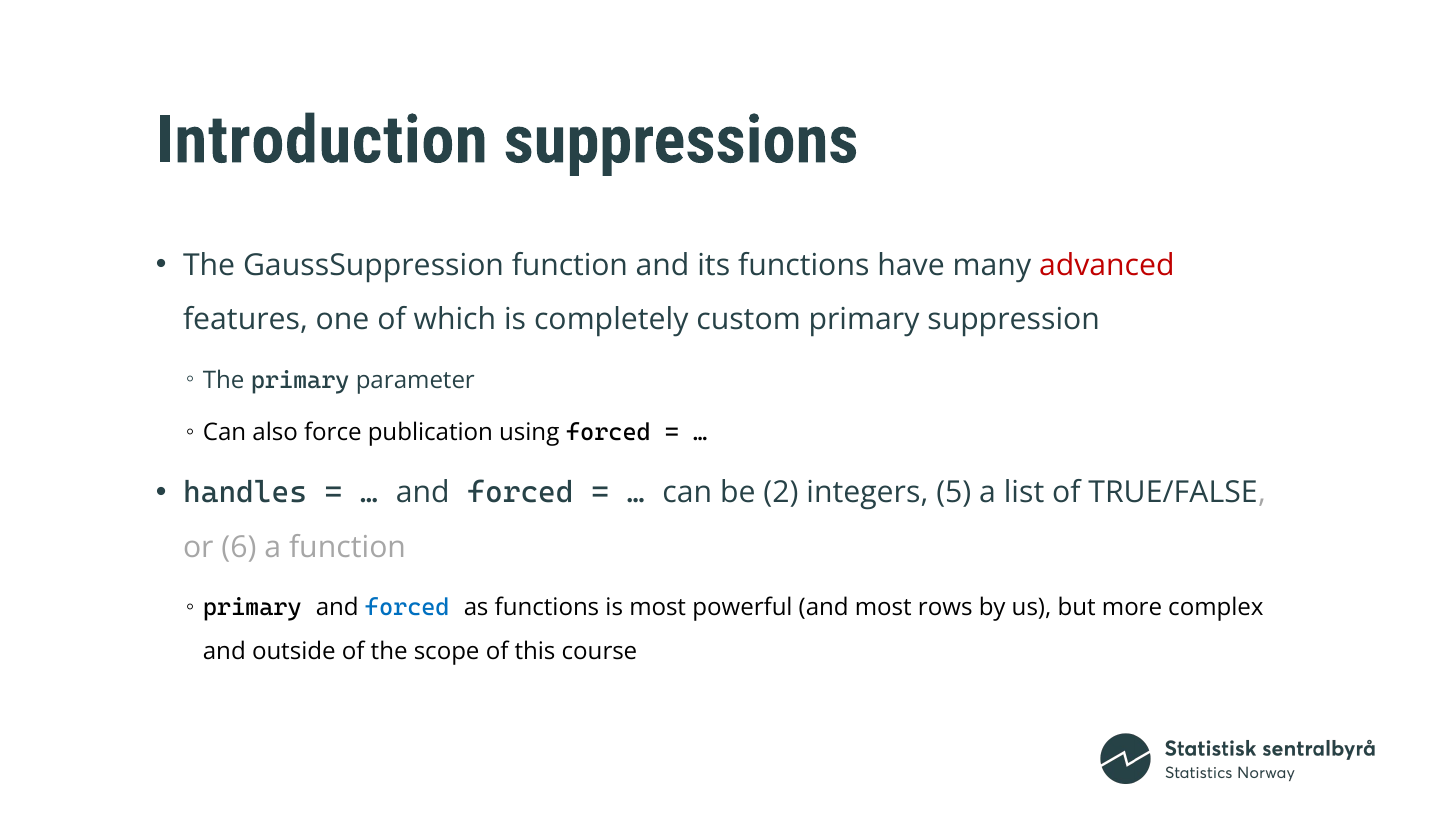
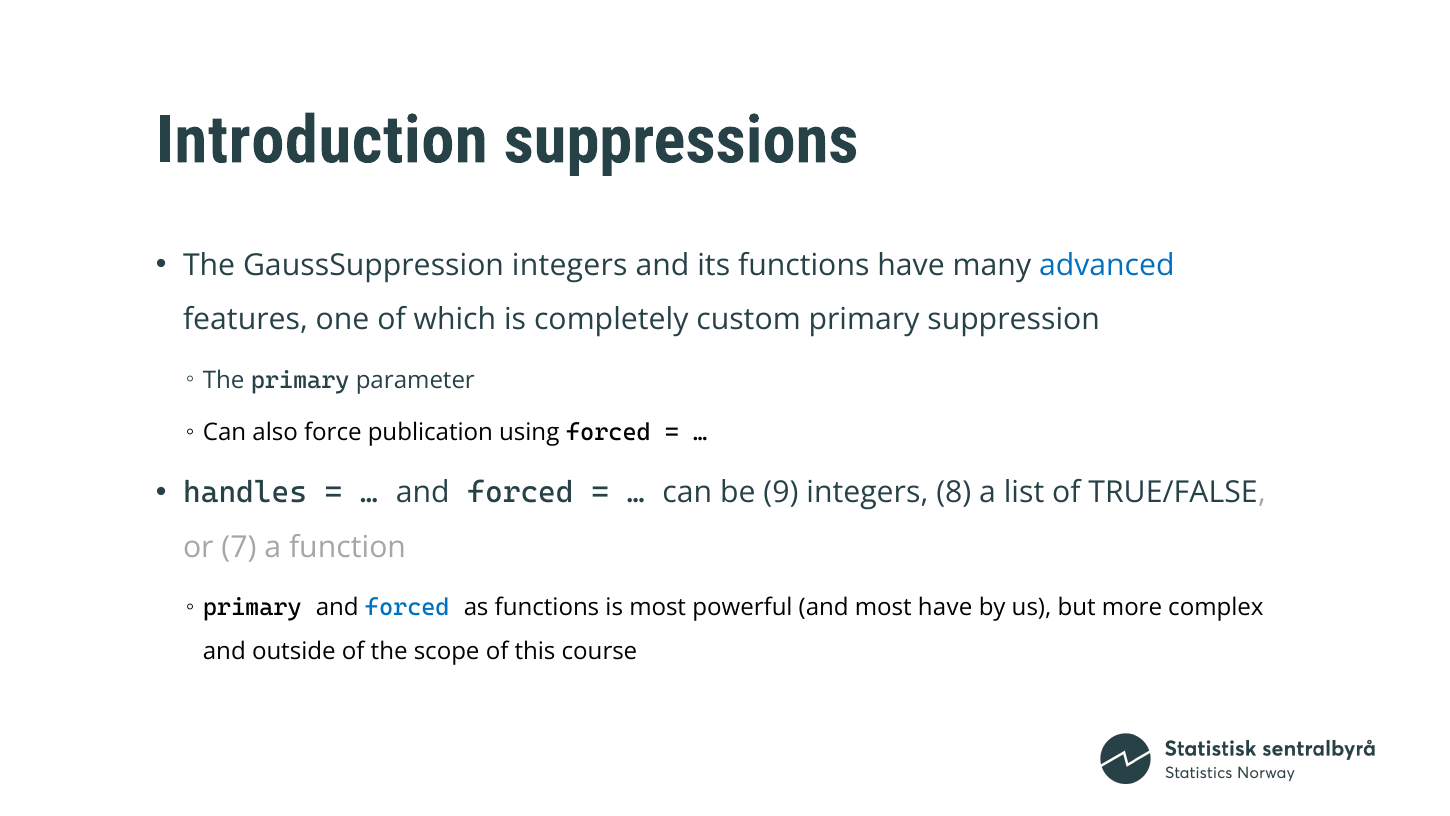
GaussSuppression function: function -> integers
advanced colour: red -> blue
2: 2 -> 9
5: 5 -> 8
6: 6 -> 7
most rows: rows -> have
